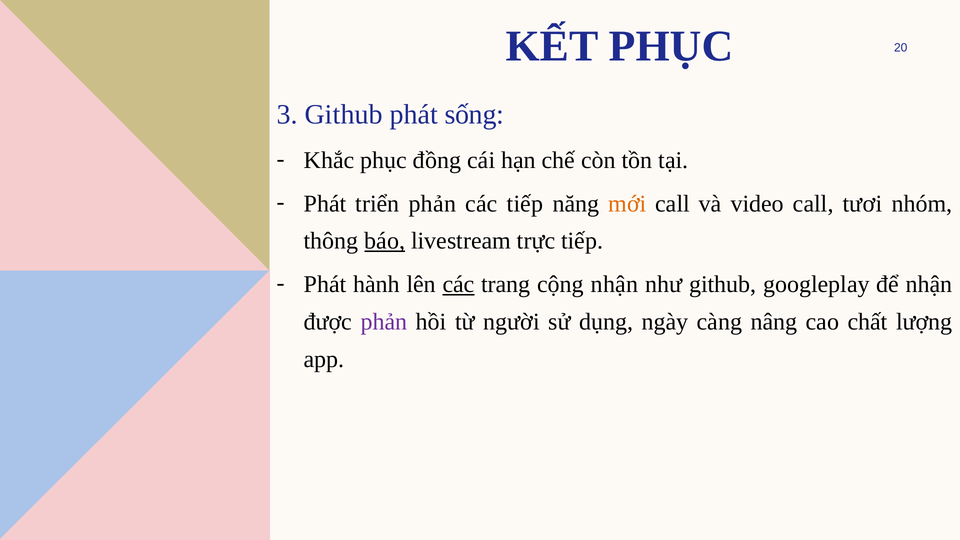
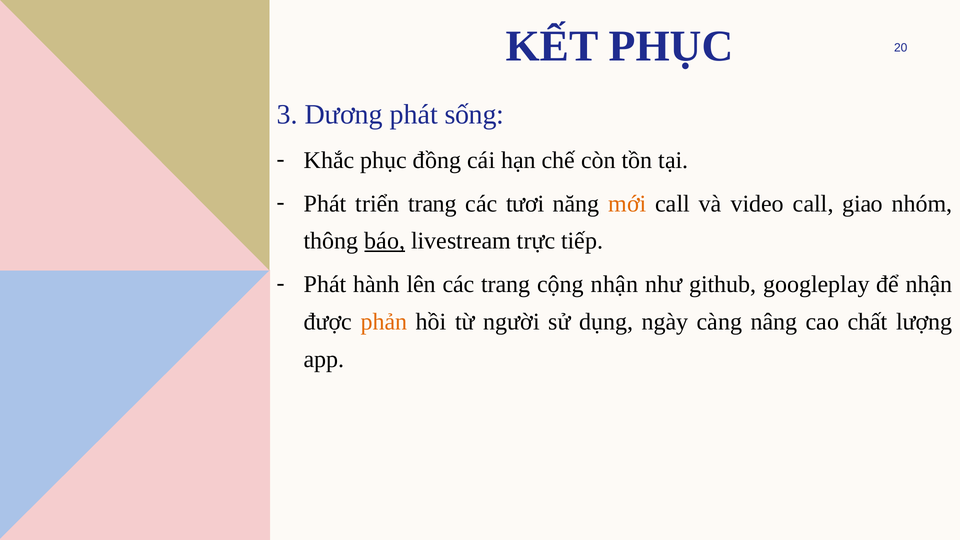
3 Github: Github -> Dương
triển phản: phản -> trang
các tiếp: tiếp -> tươi
tươi: tươi -> giao
các at (459, 284) underline: present -> none
phản at (384, 322) colour: purple -> orange
